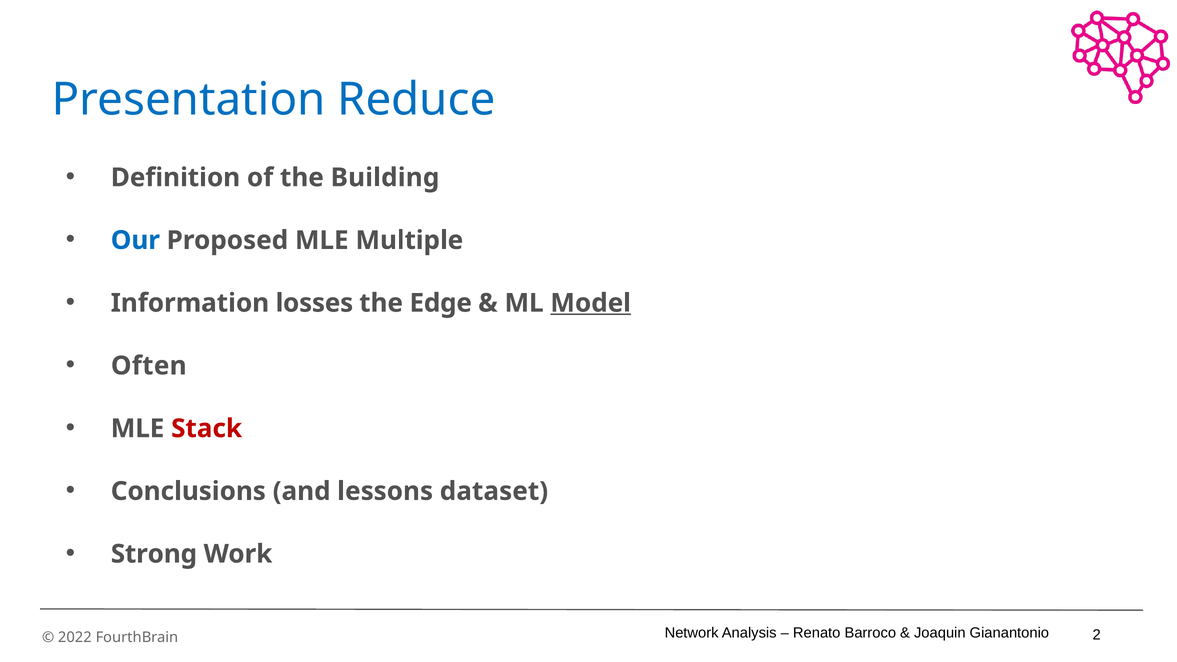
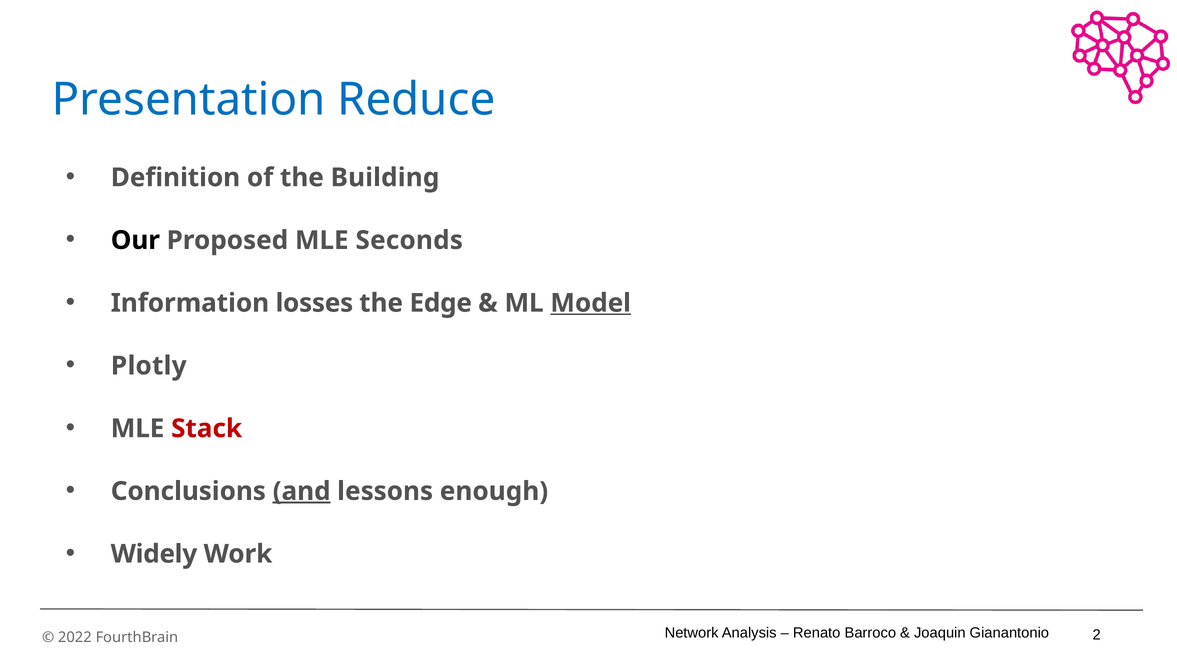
Our colour: blue -> black
Multiple: Multiple -> Seconds
Often: Often -> Plotly
and underline: none -> present
dataset: dataset -> enough
Strong: Strong -> Widely
